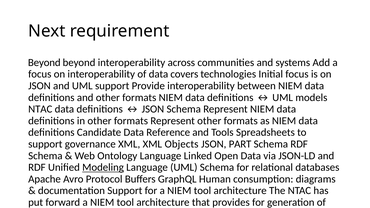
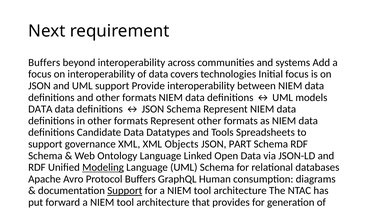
Beyond at (44, 63): Beyond -> Buffers
NTAC at (40, 109): NTAC -> DATA
Data Reference: Reference -> Datatypes
Support at (125, 191) underline: none -> present
